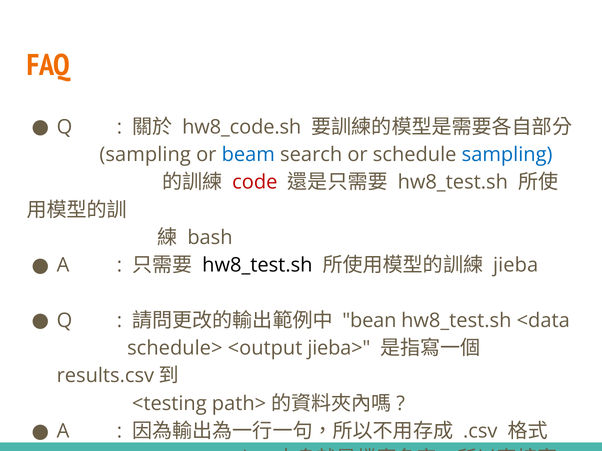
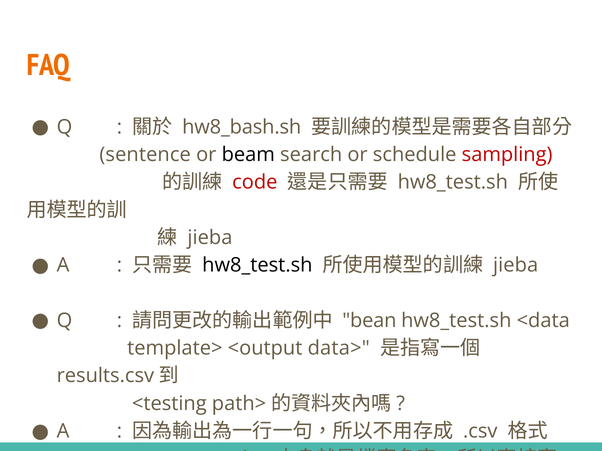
hw8_code.sh: hw8_code.sh -> hw8_bash.sh
sampling at (145, 155): sampling -> sentence
beam colour: blue -> black
sampling at (507, 155) colour: blue -> red
bash at (210, 238): bash -> jieba
schedule>: schedule> -> template>
jieba>: jieba> -> data>
